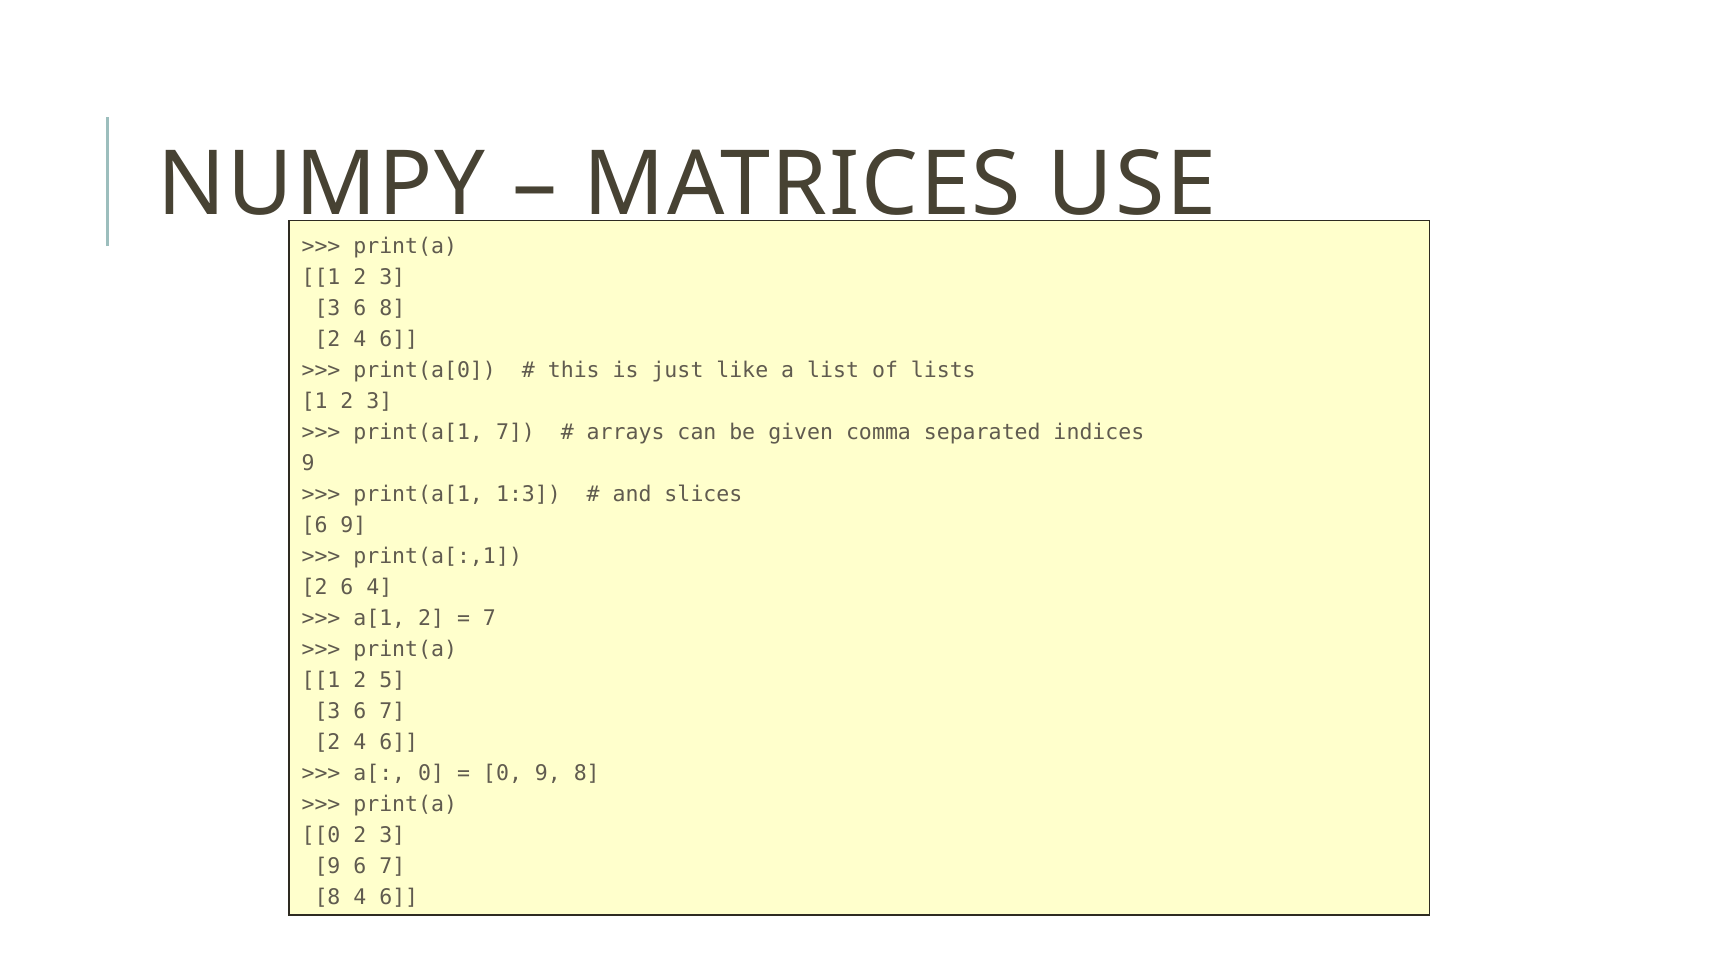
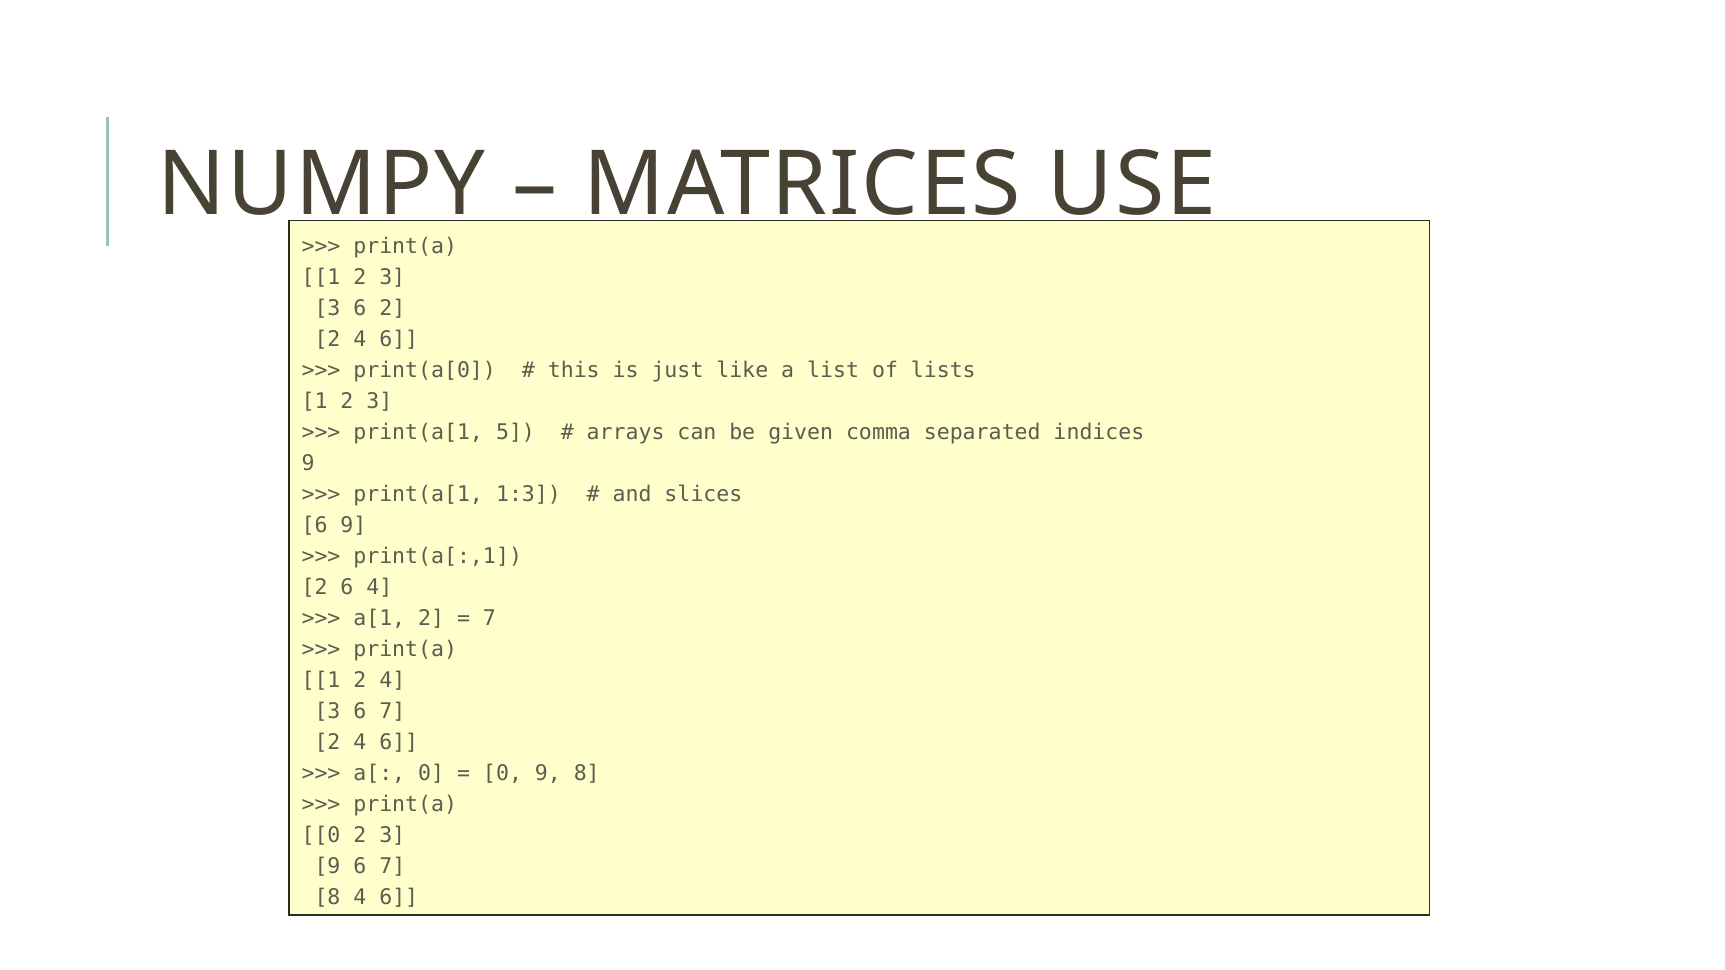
6 8: 8 -> 2
print(a[1 7: 7 -> 5
1 2 5: 5 -> 4
